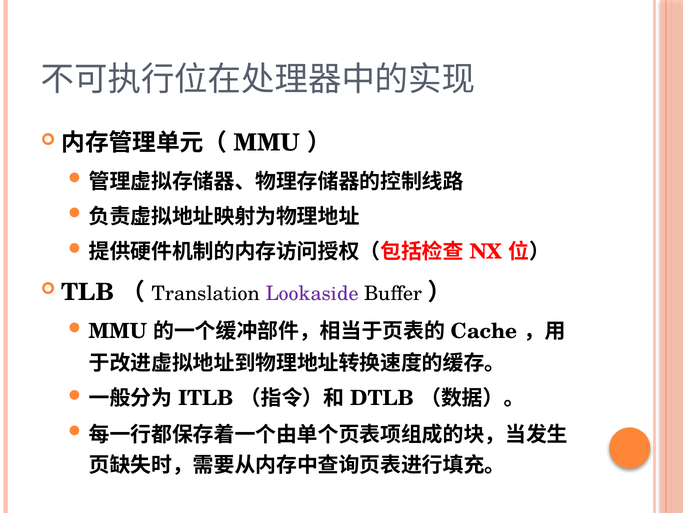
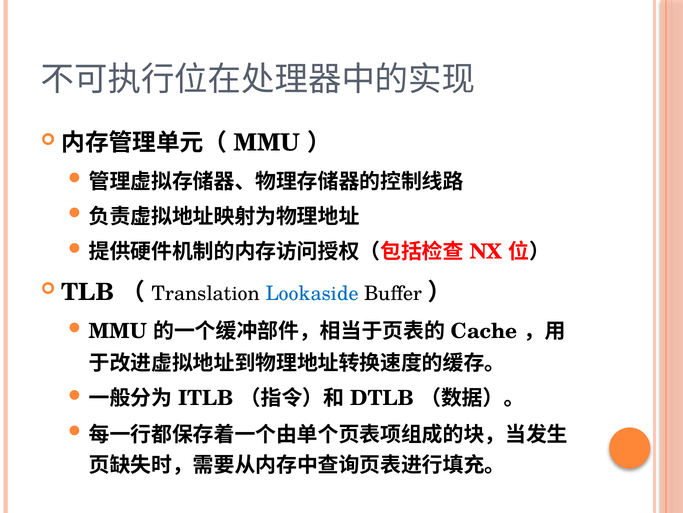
Lookaside colour: purple -> blue
